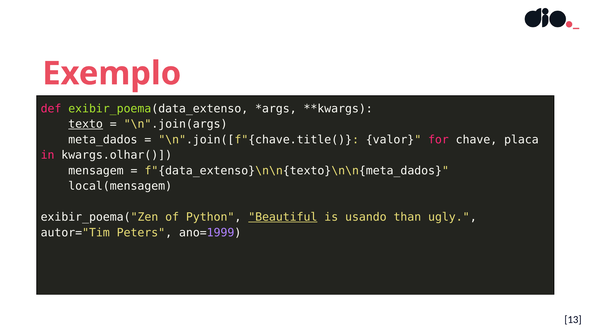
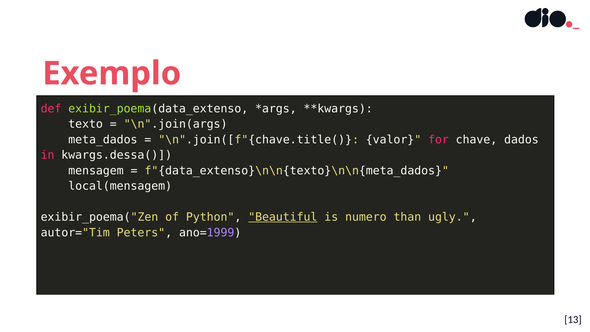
texto underline: present -> none
placa: placa -> dados
kwargs.olhar(: kwargs.olhar( -> kwargs.dessa(
usando: usando -> numero
